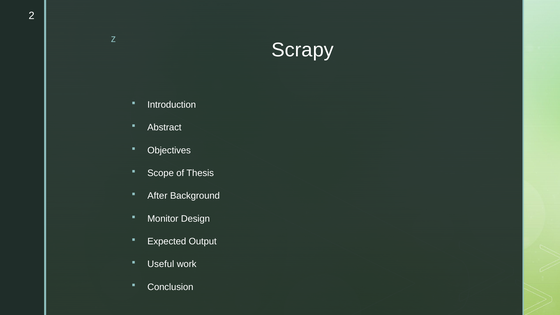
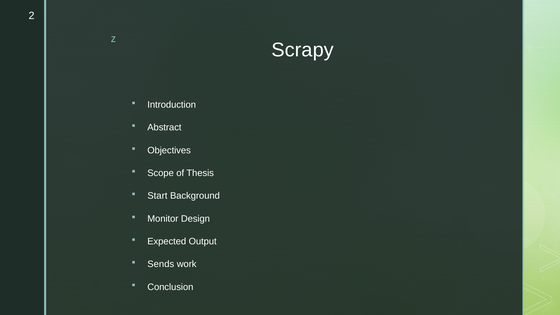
After: After -> Start
Useful: Useful -> Sends
